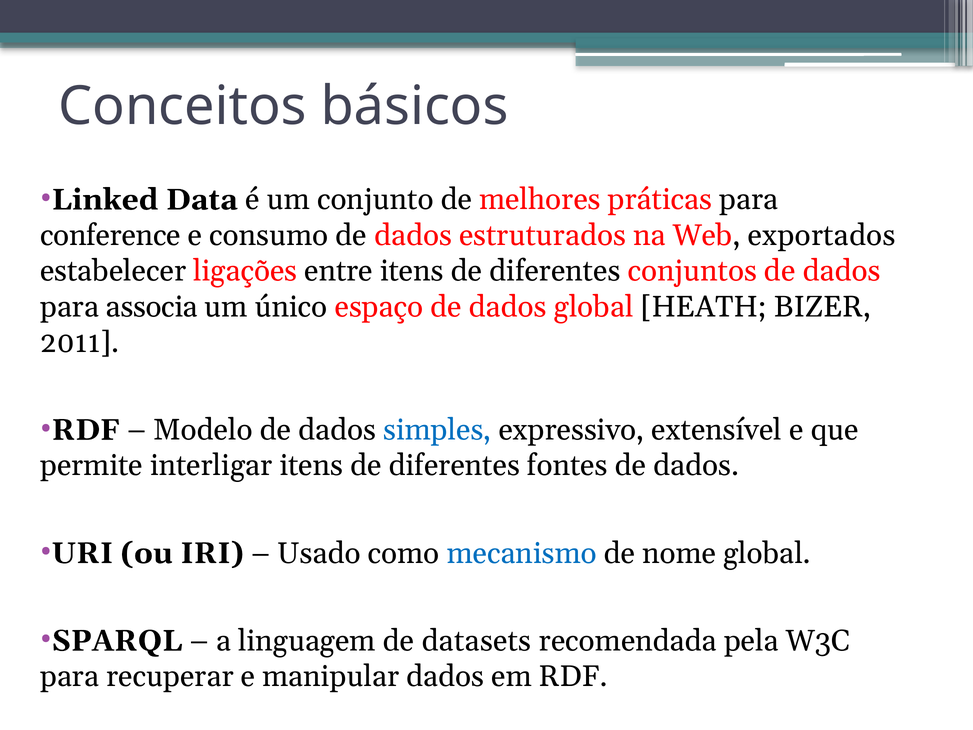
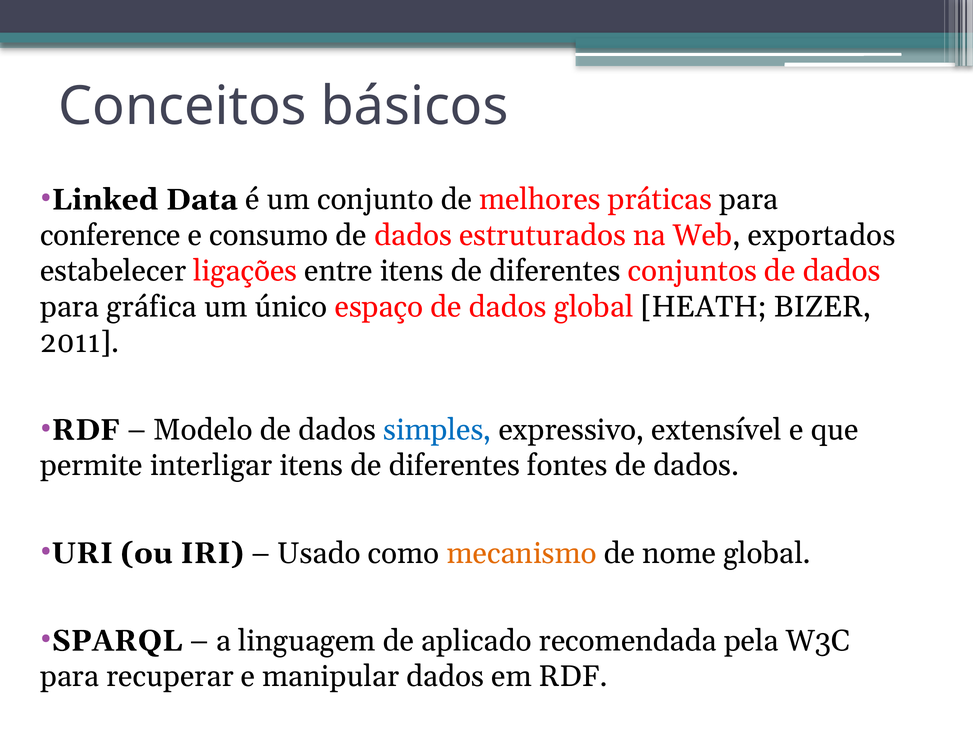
associa: associa -> gráfica
mecanismo colour: blue -> orange
datasets: datasets -> aplicado
